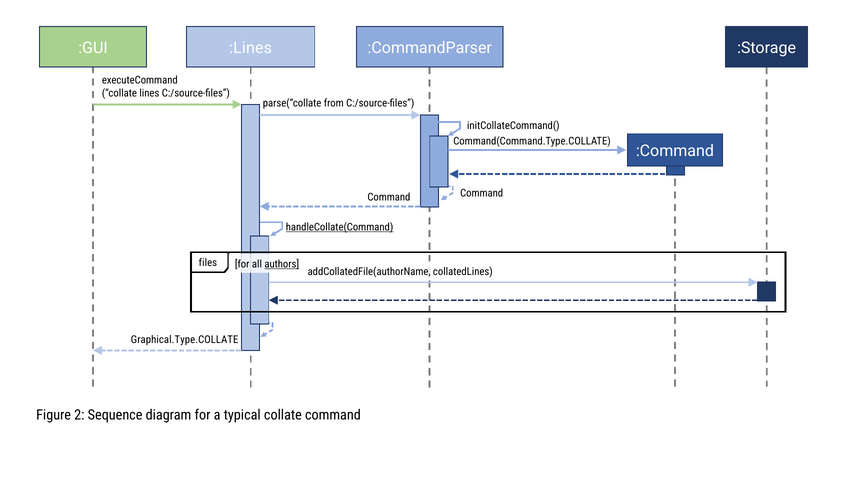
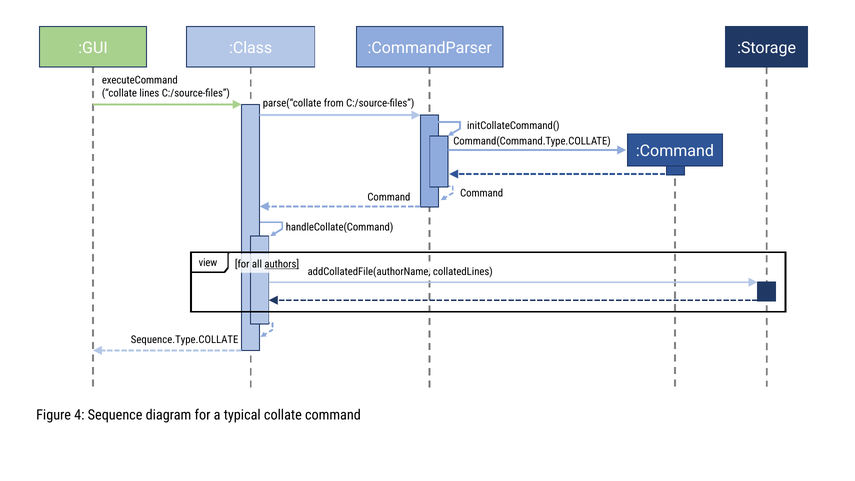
:Lines: :Lines -> :Class
handleCollate(Command underline: present -> none
files: files -> view
Graphical.Type.COLLATE: Graphical.Type.COLLATE -> Sequence.Type.COLLATE
2: 2 -> 4
